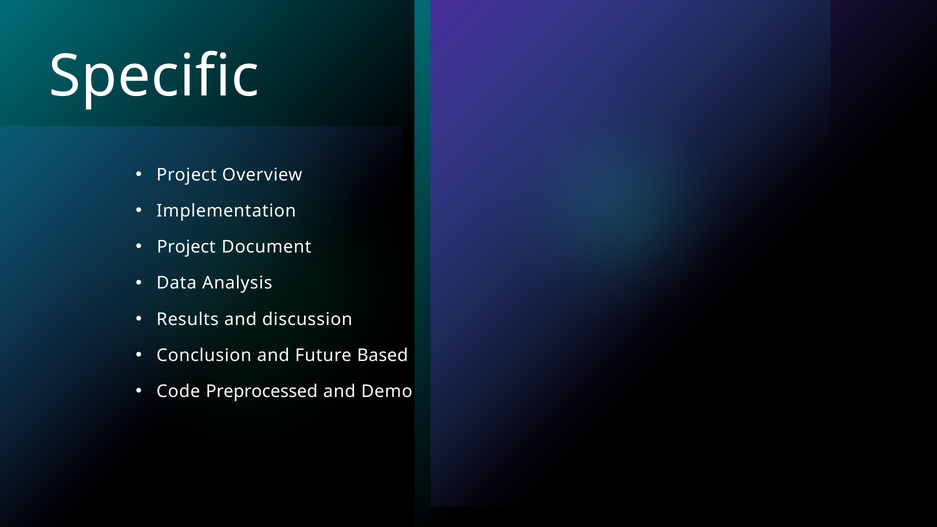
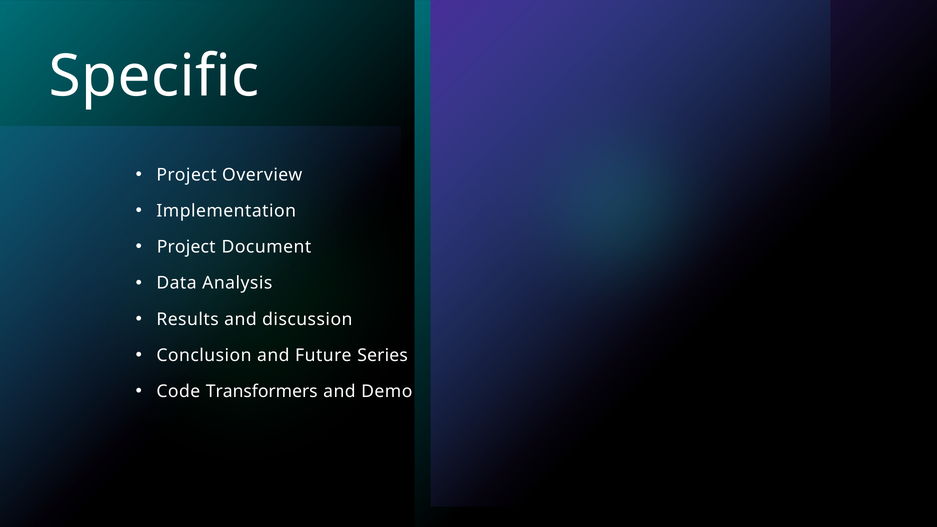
Based: Based -> Series
Preprocessed: Preprocessed -> Transformers
